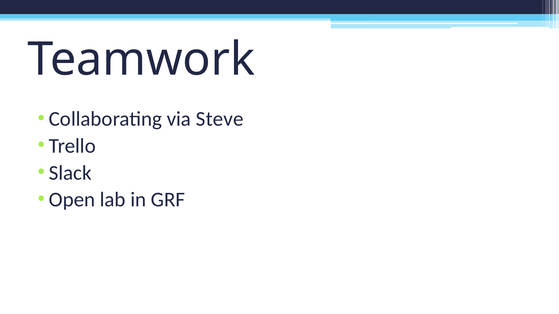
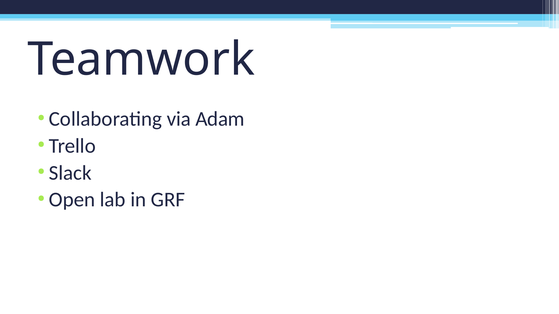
Steve: Steve -> Adam
